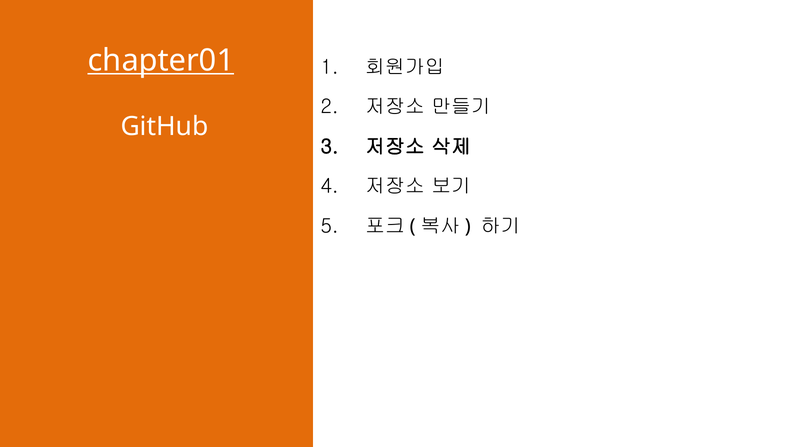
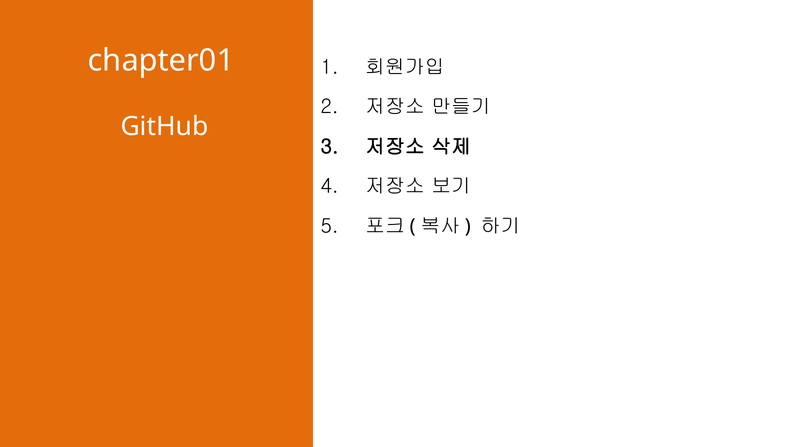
chapter01 underline: present -> none
